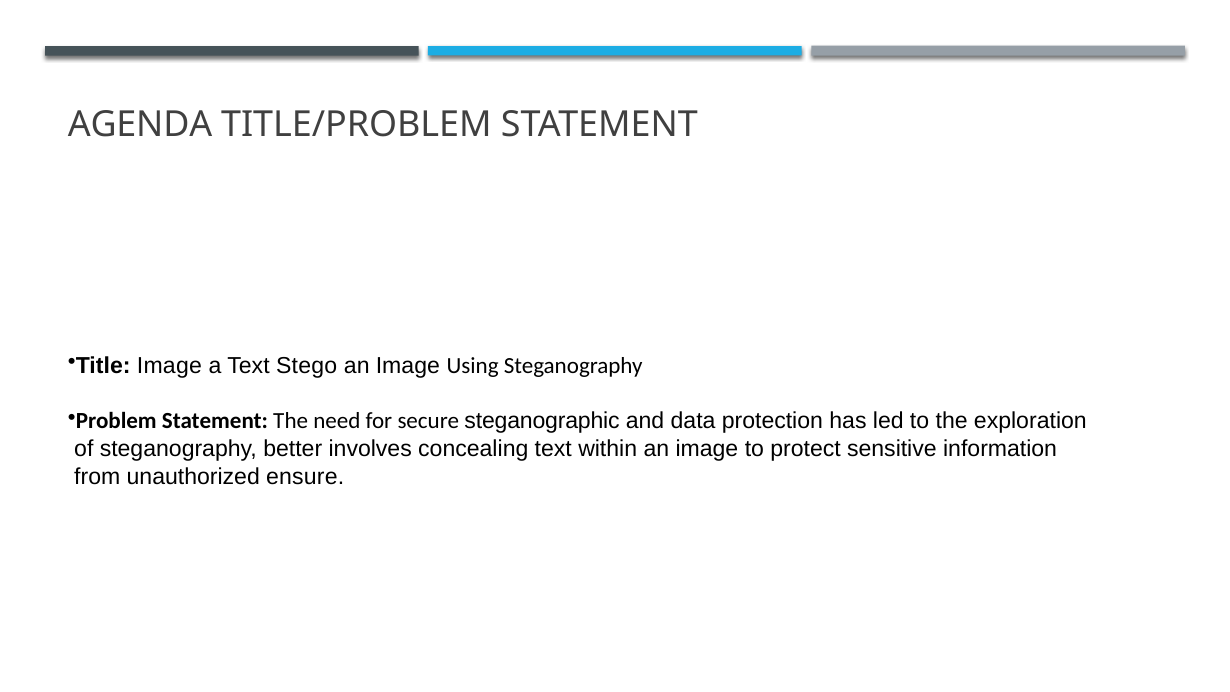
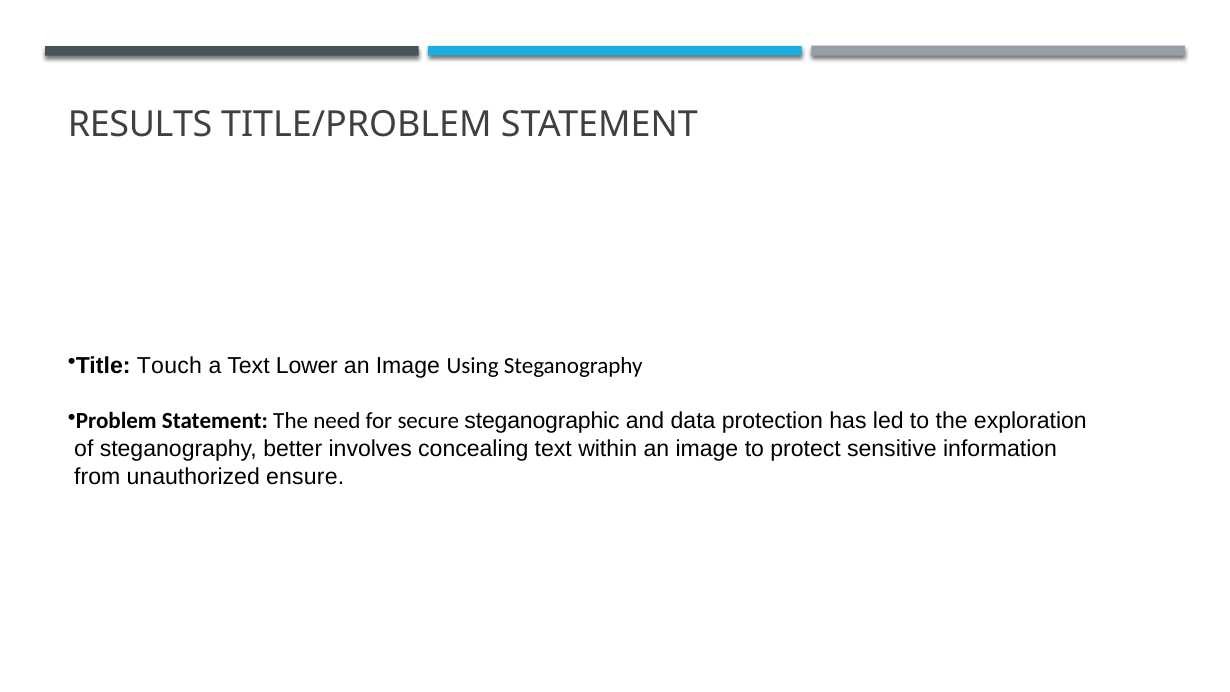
AGENDA: AGENDA -> RESULTS
Title Image: Image -> Touch
Stego: Stego -> Lower
